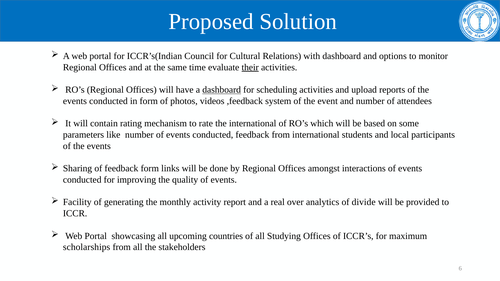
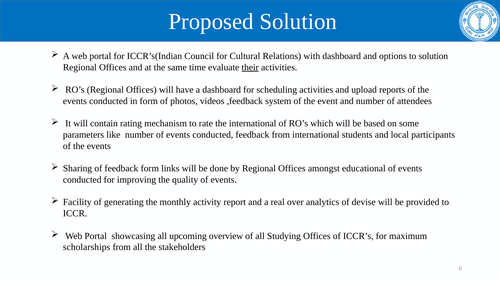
to monitor: monitor -> solution
dashboard at (222, 90) underline: present -> none
interactions: interactions -> educational
divide: divide -> devise
countries: countries -> overview
